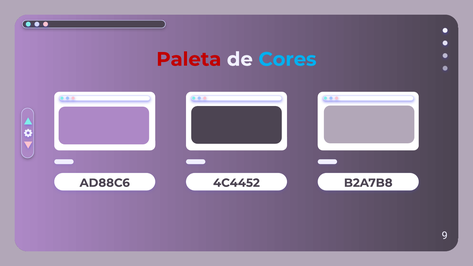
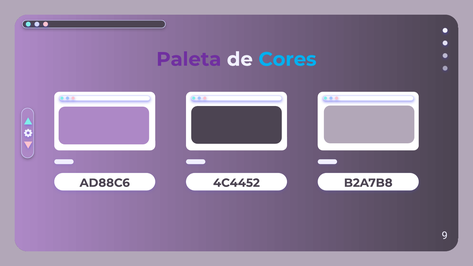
Paleta colour: red -> purple
